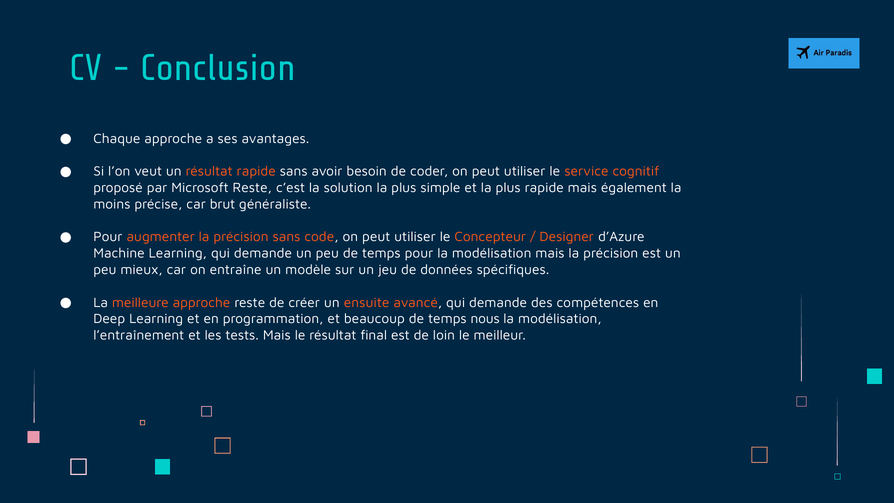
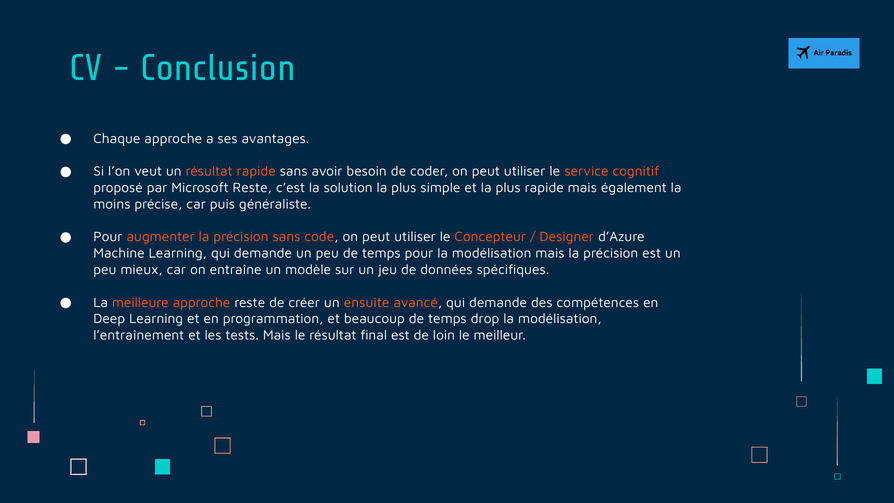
brut: brut -> puis
nous: nous -> drop
